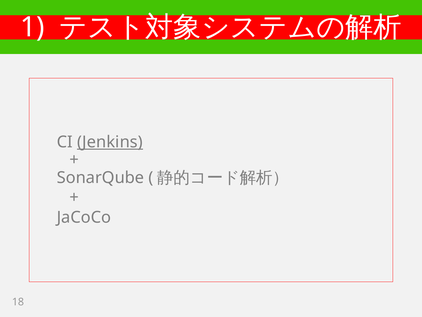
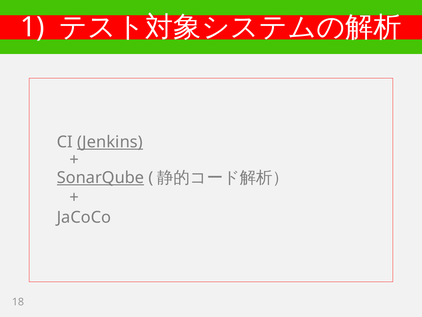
SonarQube underline: none -> present
